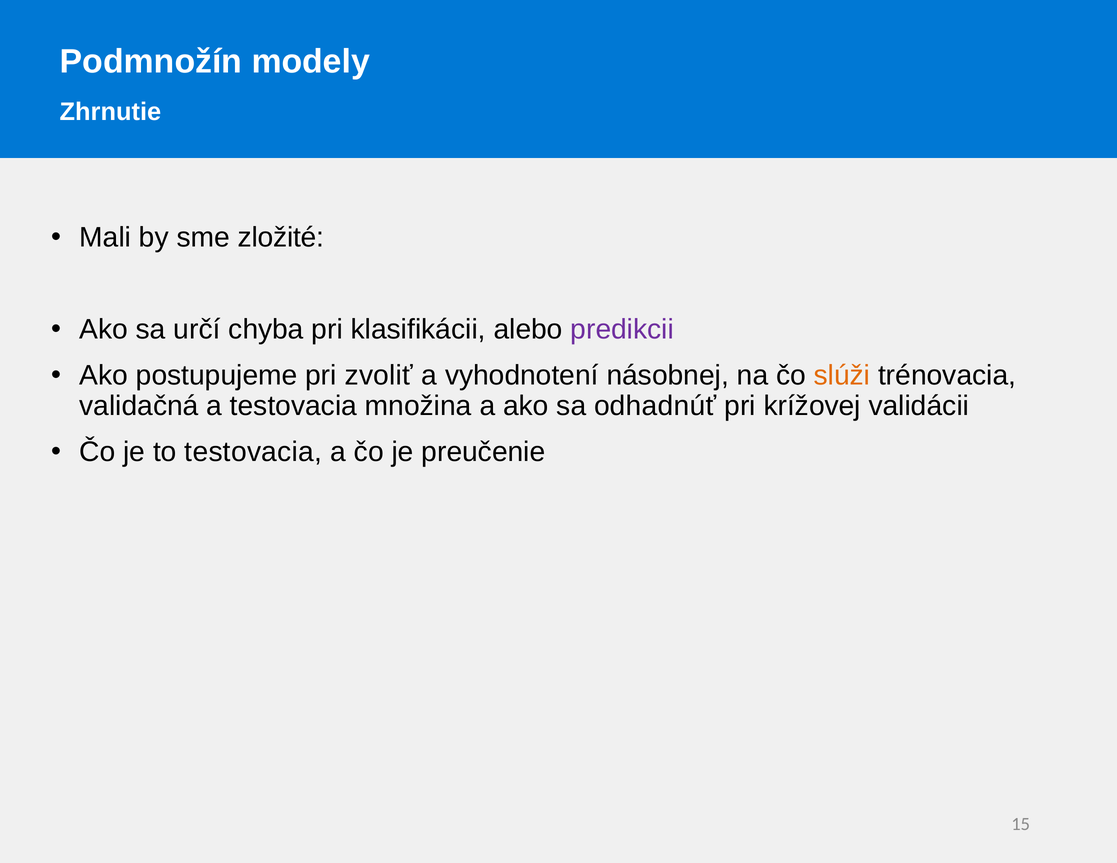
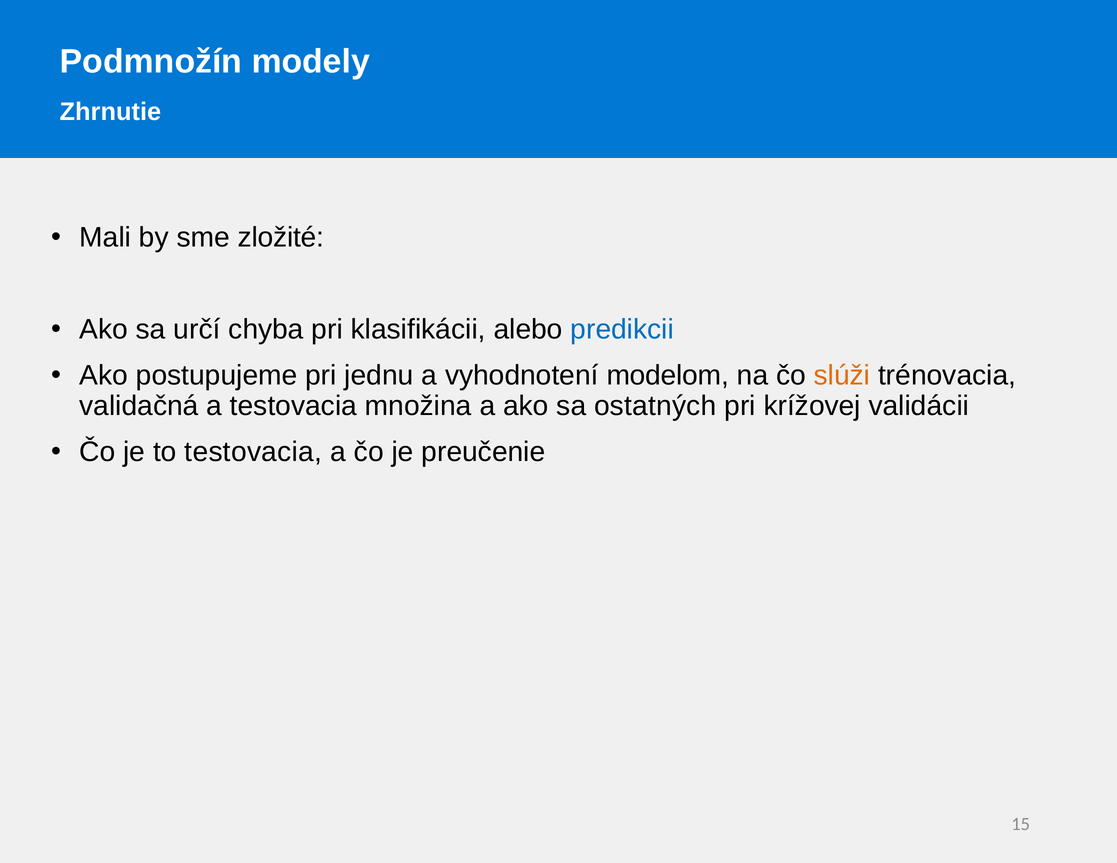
predikcii colour: purple -> blue
zvoliť: zvoliť -> jednu
násobnej: násobnej -> modelom
odhadnúť: odhadnúť -> ostatných
